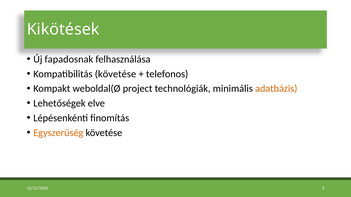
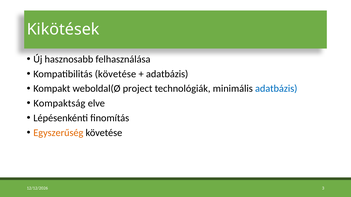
fapadosnak: fapadosnak -> hasznosabb
telefonos at (167, 74): telefonos -> adatbázis
adatbázis at (276, 89) colour: orange -> blue
Lehetőségek: Lehetőségek -> Kompaktság
